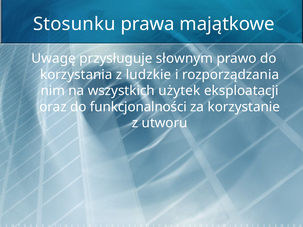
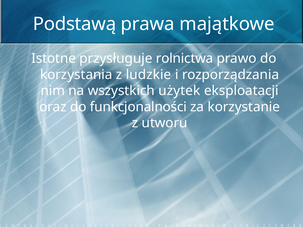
Stosunku: Stosunku -> Podstawą
Uwagę: Uwagę -> Istotne
słownym: słownym -> rolnictwa
